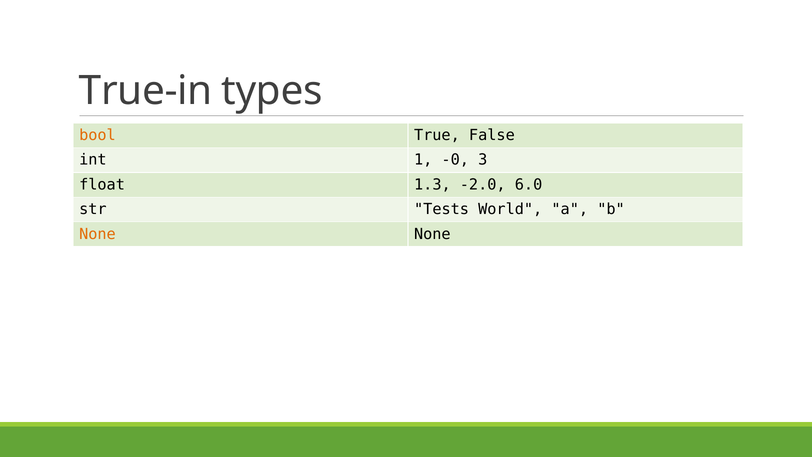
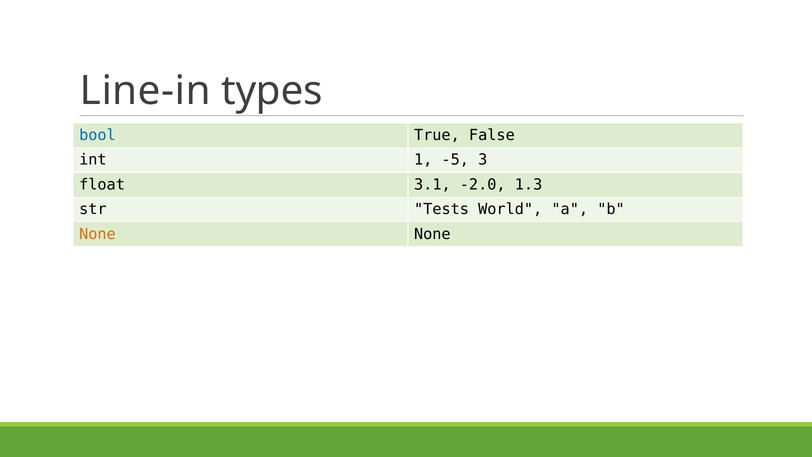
True-in: True-in -> Line-in
bool colour: orange -> blue
-0: -0 -> -5
1.3: 1.3 -> 3.1
6.0: 6.0 -> 1.3
